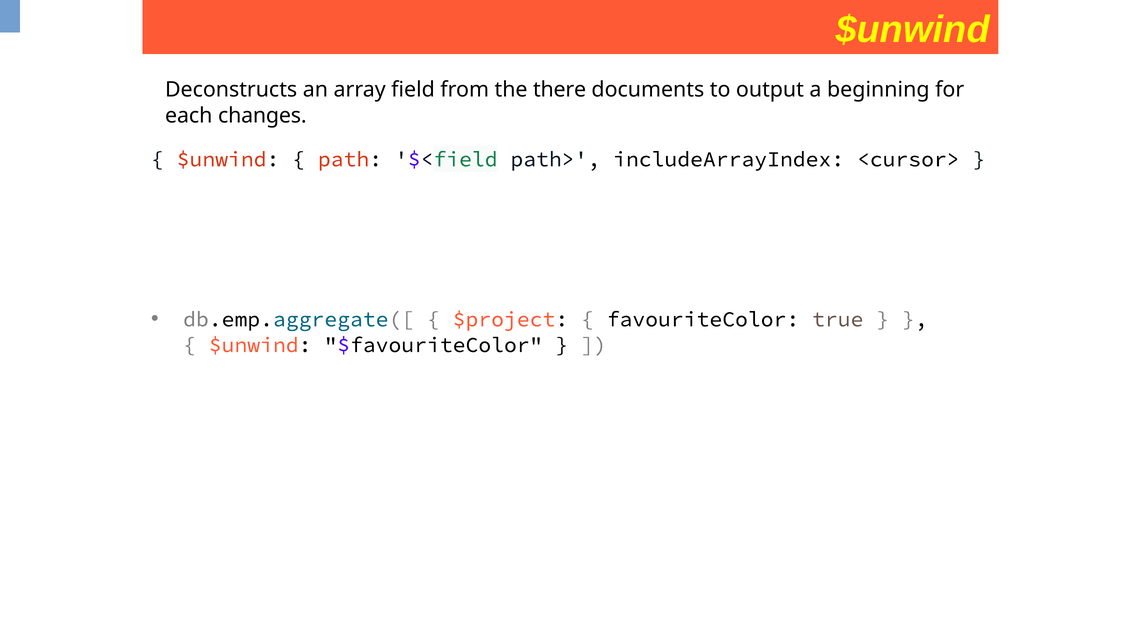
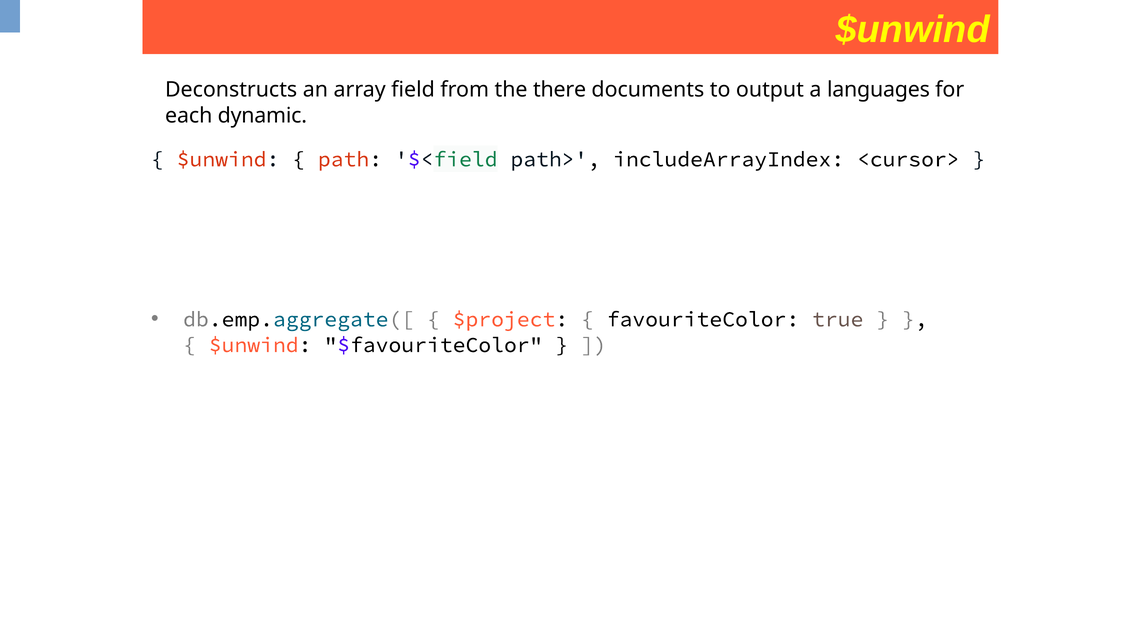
beginning: beginning -> languages
changes: changes -> dynamic
